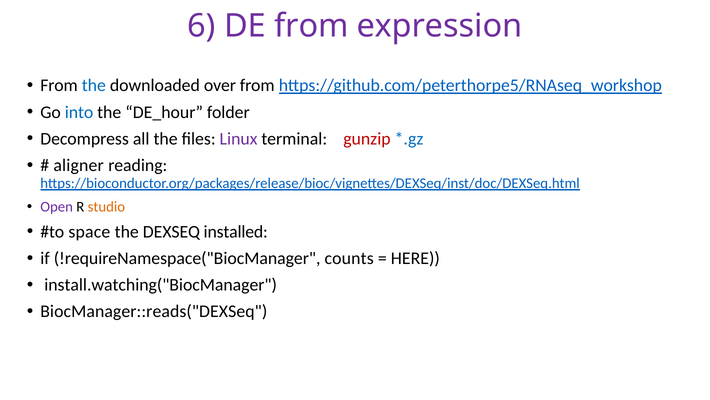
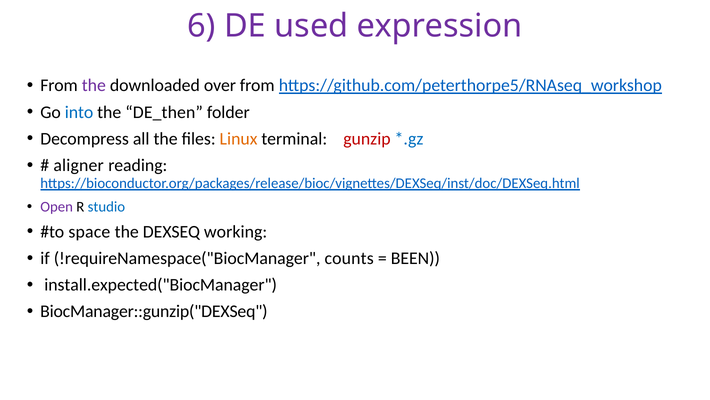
DE from: from -> used
the at (94, 85) colour: blue -> purple
DE_hour: DE_hour -> DE_then
Linux colour: purple -> orange
studio colour: orange -> blue
installed: installed -> working
HERE: HERE -> BEEN
install.watching("BiocManager: install.watching("BiocManager -> install.expected("BiocManager
BiocManager::reads("DEXSeq: BiocManager::reads("DEXSeq -> BiocManager::gunzip("DEXSeq
